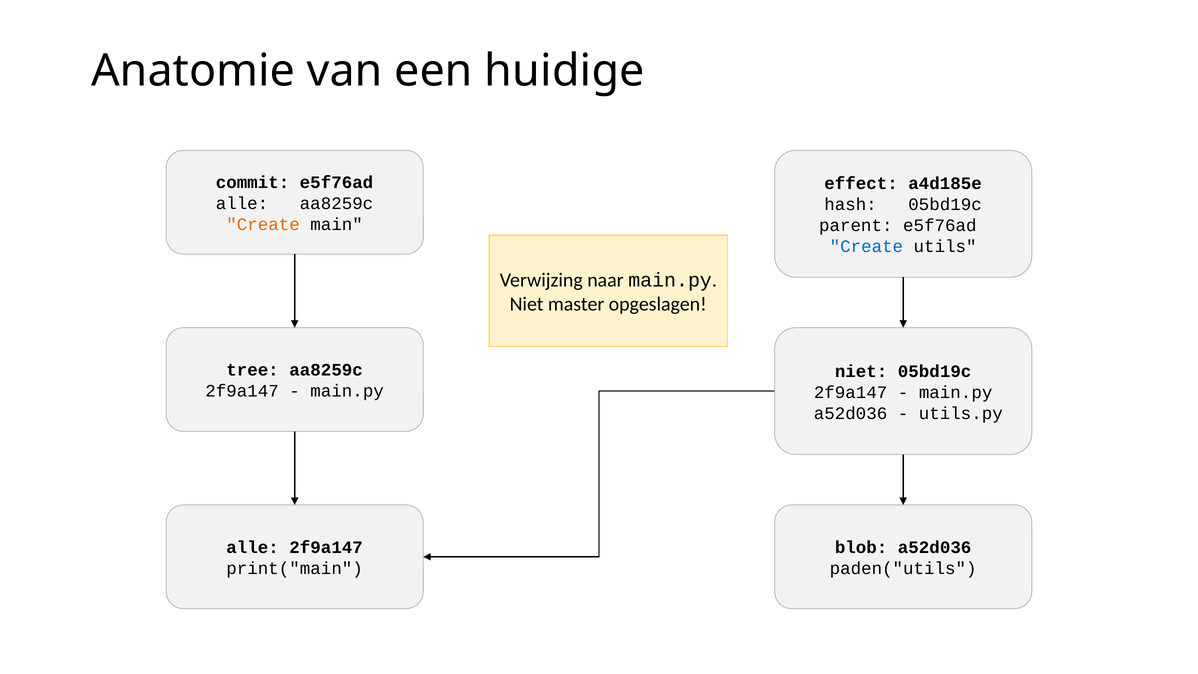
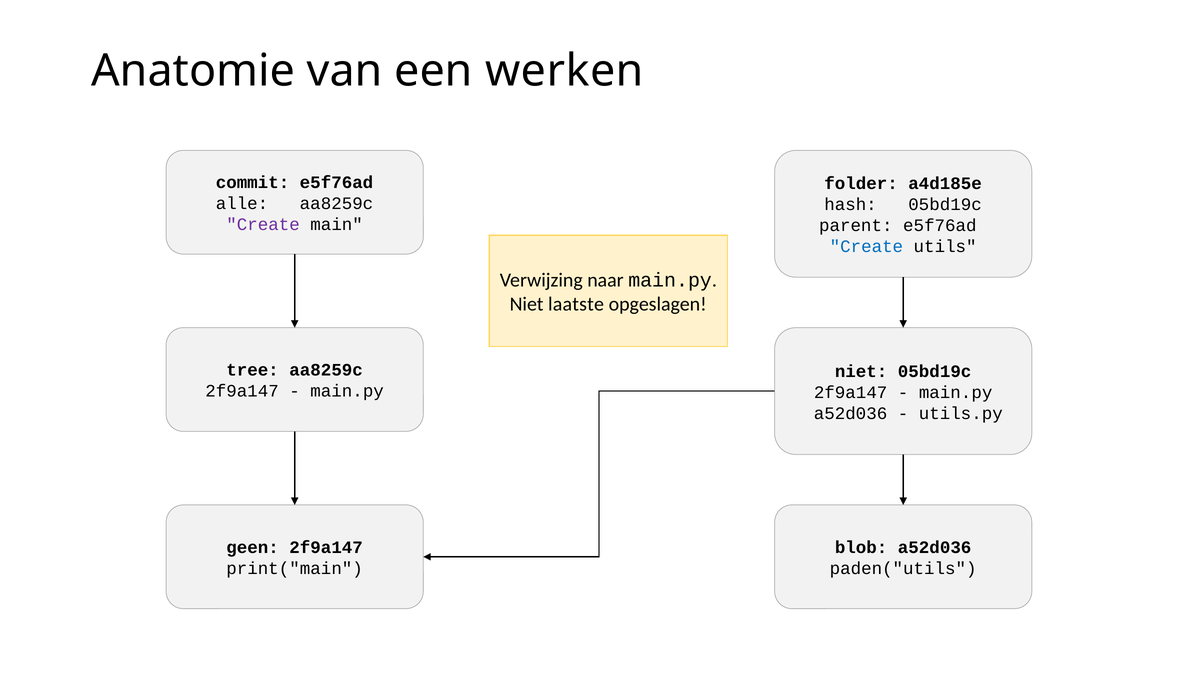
huidige: huidige -> werken
effect: effect -> folder
Create at (263, 224) colour: orange -> purple
master: master -> laatste
alle at (253, 547): alle -> geen
